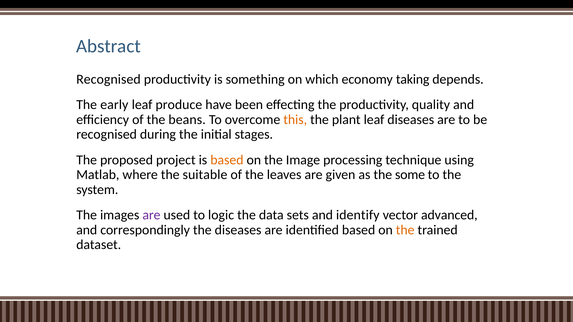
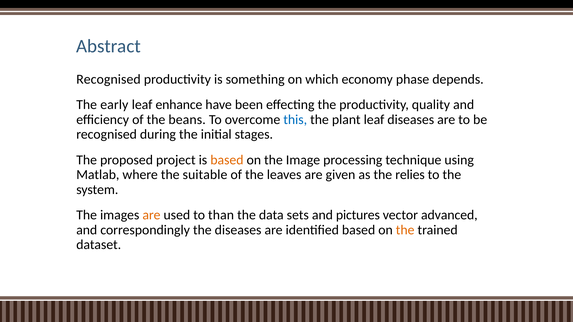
taking: taking -> phase
produce: produce -> enhance
this colour: orange -> blue
some: some -> relies
are at (151, 215) colour: purple -> orange
logic: logic -> than
identify: identify -> pictures
